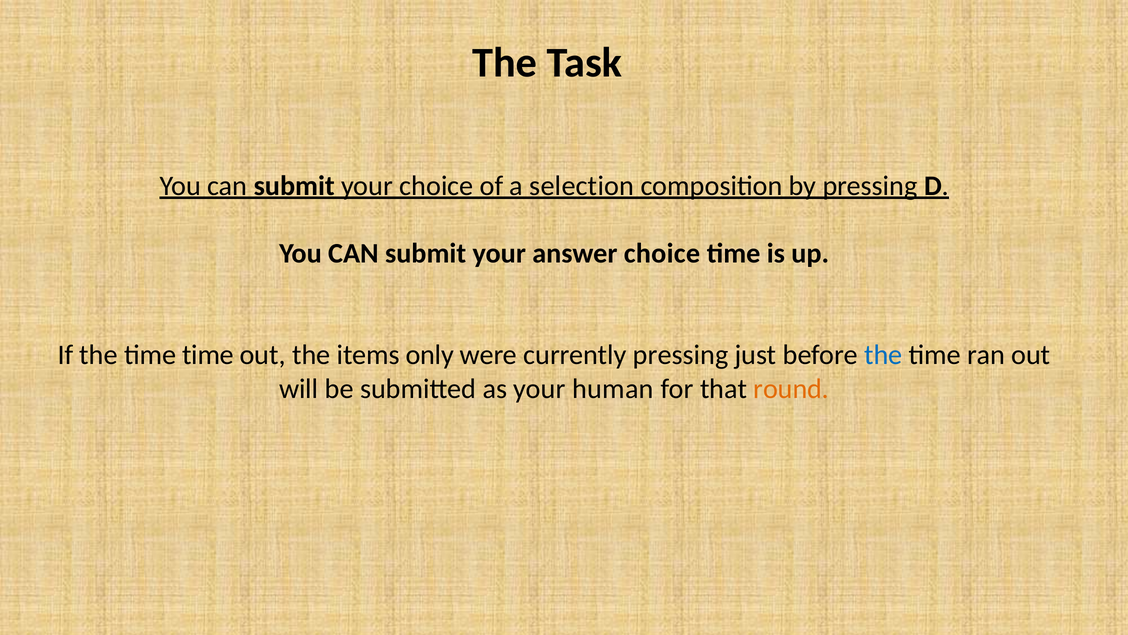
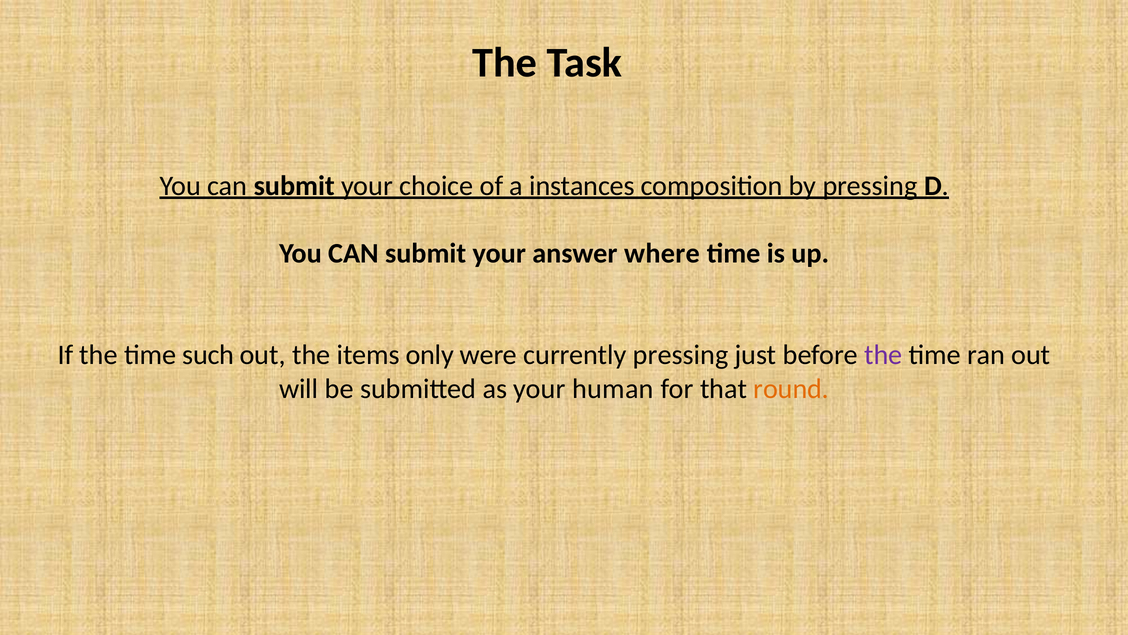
selection: selection -> instances
answer choice: choice -> where
time time: time -> such
the at (883, 355) colour: blue -> purple
